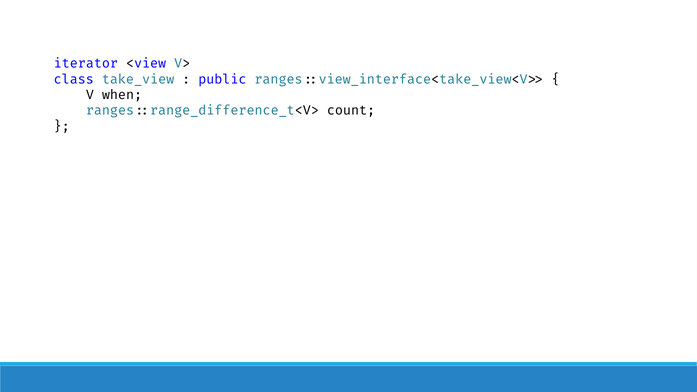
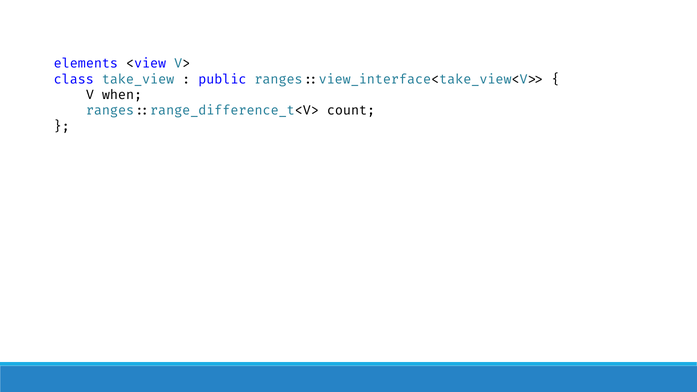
iterator: iterator -> elements
